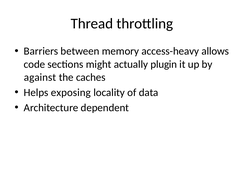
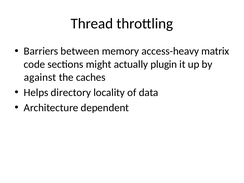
allows: allows -> matrix
exposing: exposing -> directory
